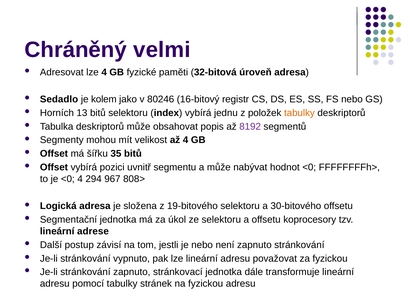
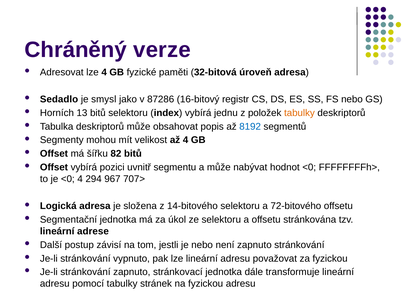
velmi: velmi -> verze
kolem: kolem -> smysl
80246: 80246 -> 87286
8192 colour: purple -> blue
35: 35 -> 82
808>: 808> -> 707>
19-bitového: 19-bitového -> 14-bitového
30-bitového: 30-bitového -> 72-bitového
koprocesory: koprocesory -> stránkována
